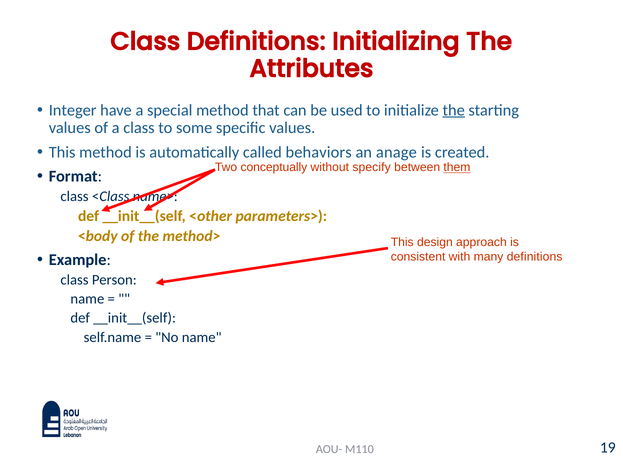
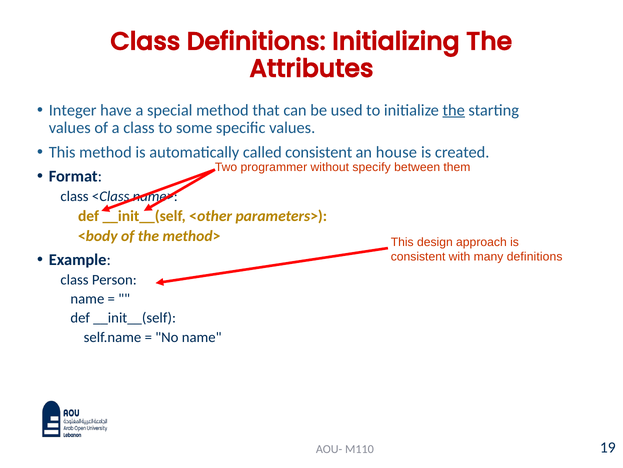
called behaviors: behaviors -> consistent
anage: anage -> house
conceptually: conceptually -> programmer
them underline: present -> none
